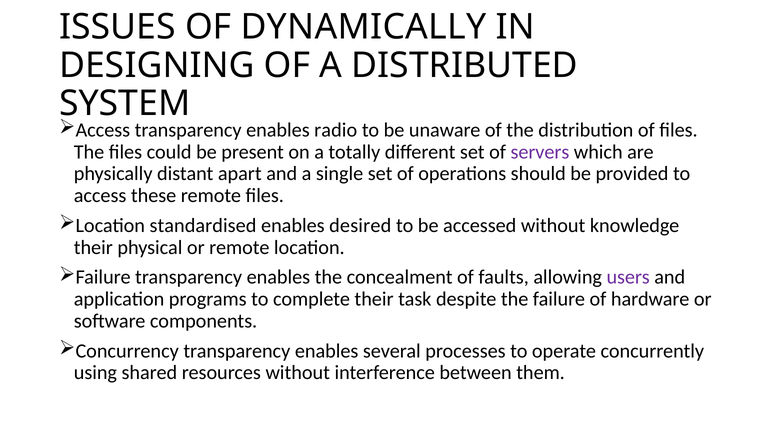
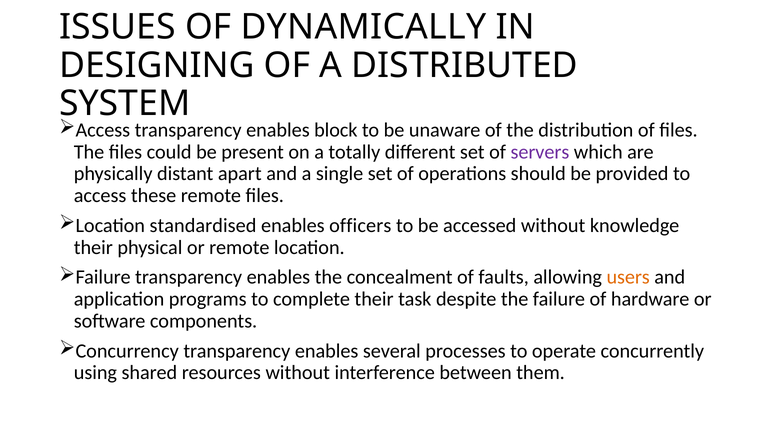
radio: radio -> block
desired: desired -> officers
users colour: purple -> orange
